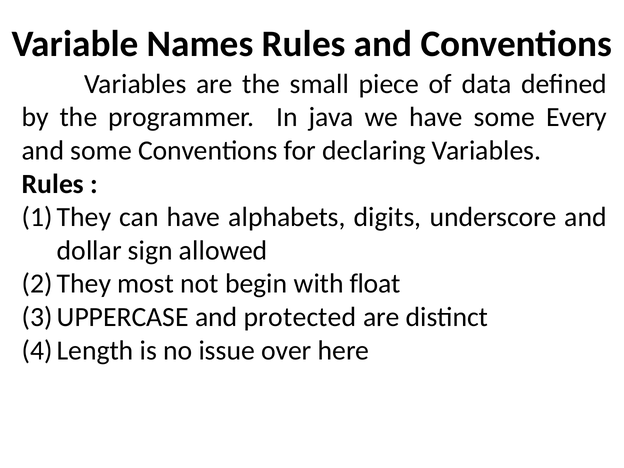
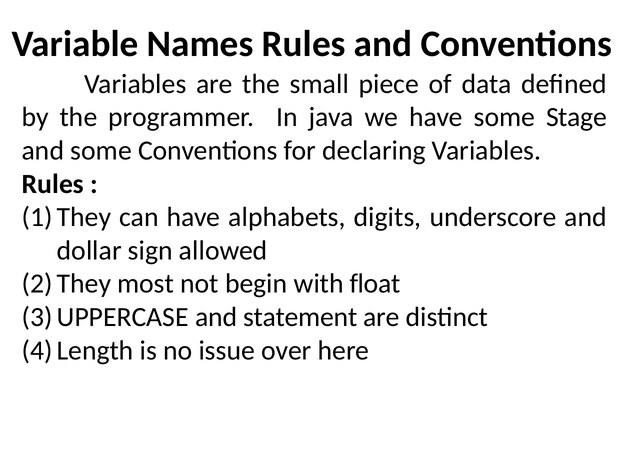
Every: Every -> Stage
protected: protected -> statement
